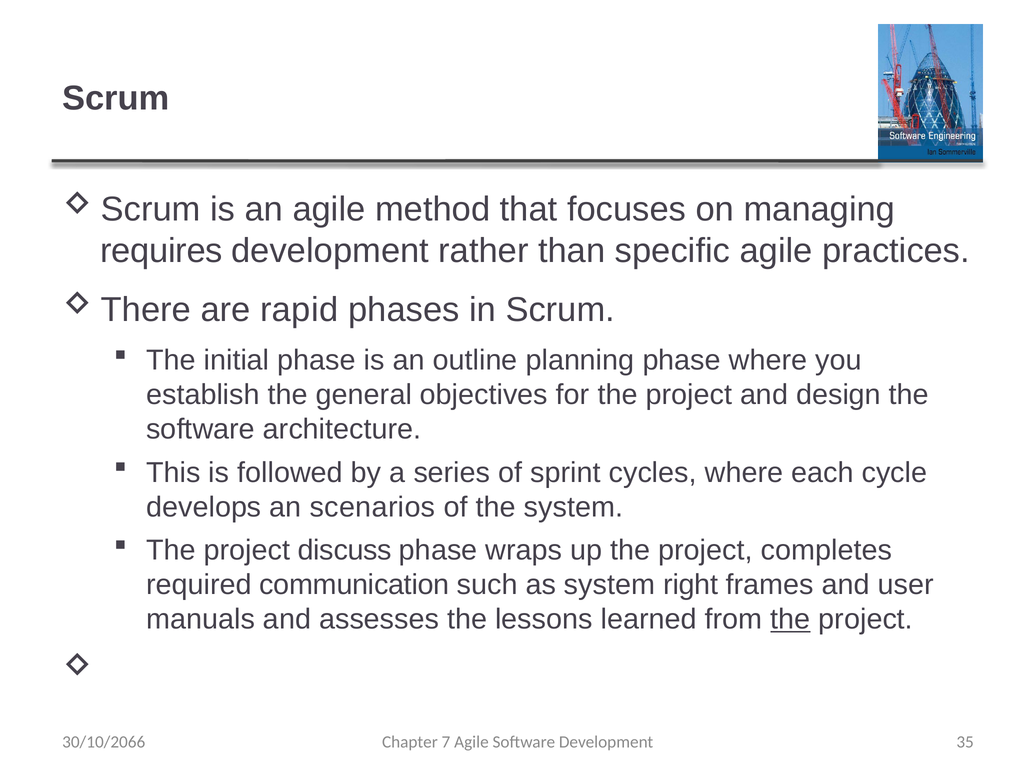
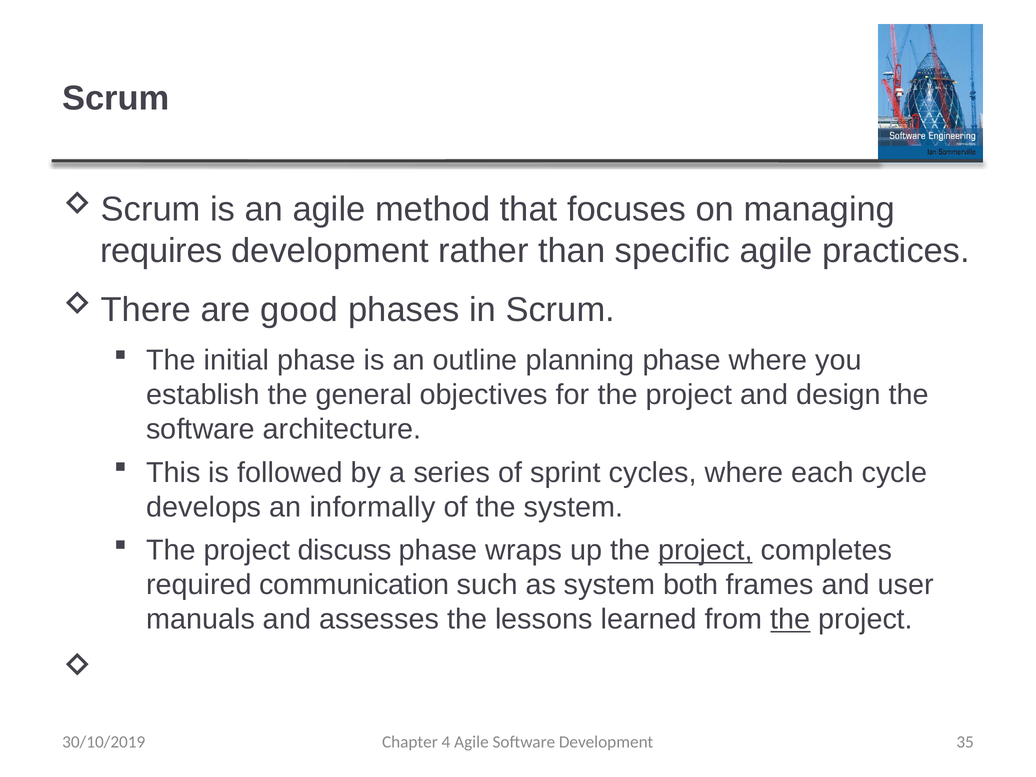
rapid: rapid -> good
scenarios: scenarios -> informally
project at (706, 550) underline: none -> present
right: right -> both
30/10/2066: 30/10/2066 -> 30/10/2019
7: 7 -> 4
